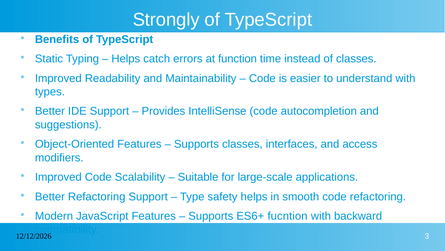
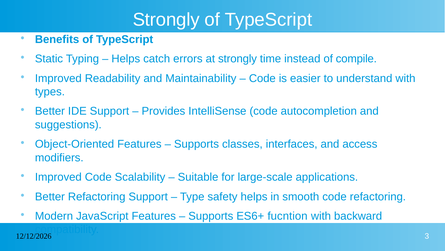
at function: function -> strongly
of classes: classes -> compile
